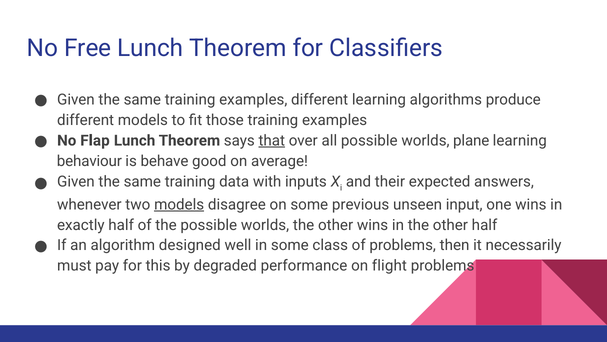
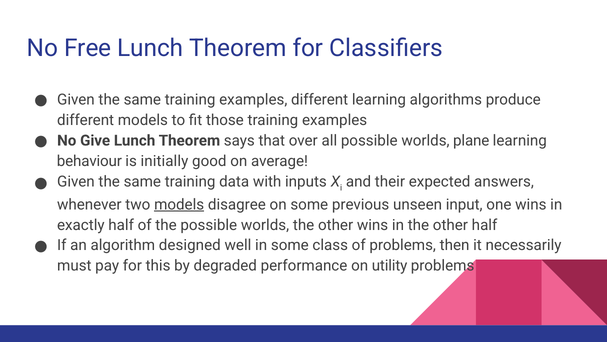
Flap: Flap -> Give
that underline: present -> none
behave: behave -> initially
flight: flight -> utility
